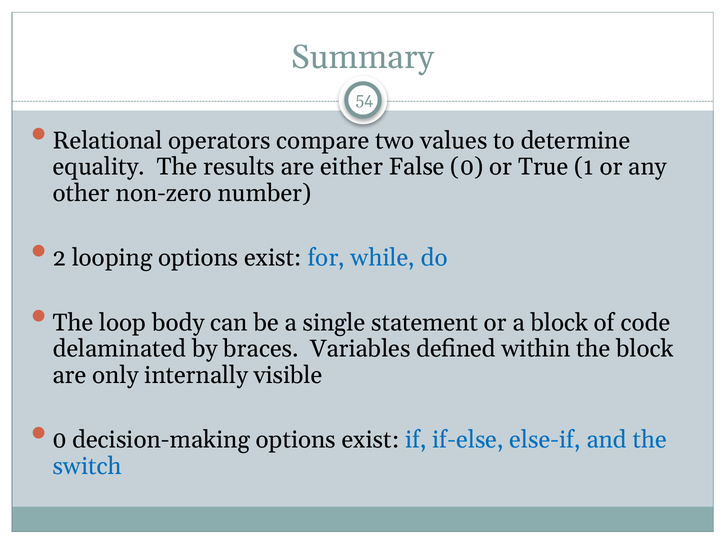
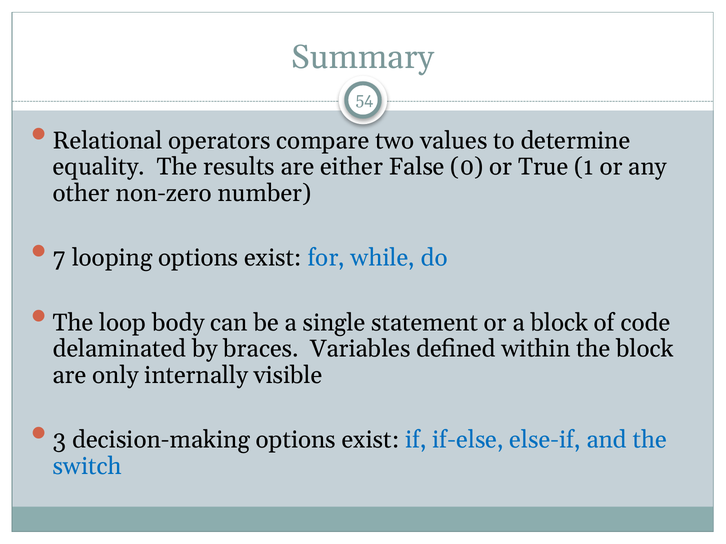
2: 2 -> 7
0 at (60, 440): 0 -> 3
